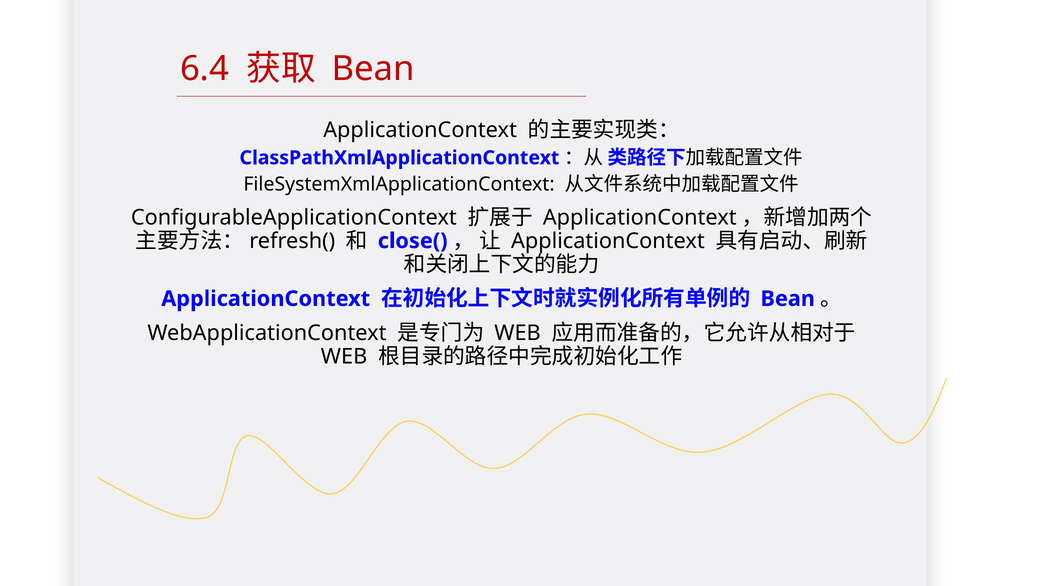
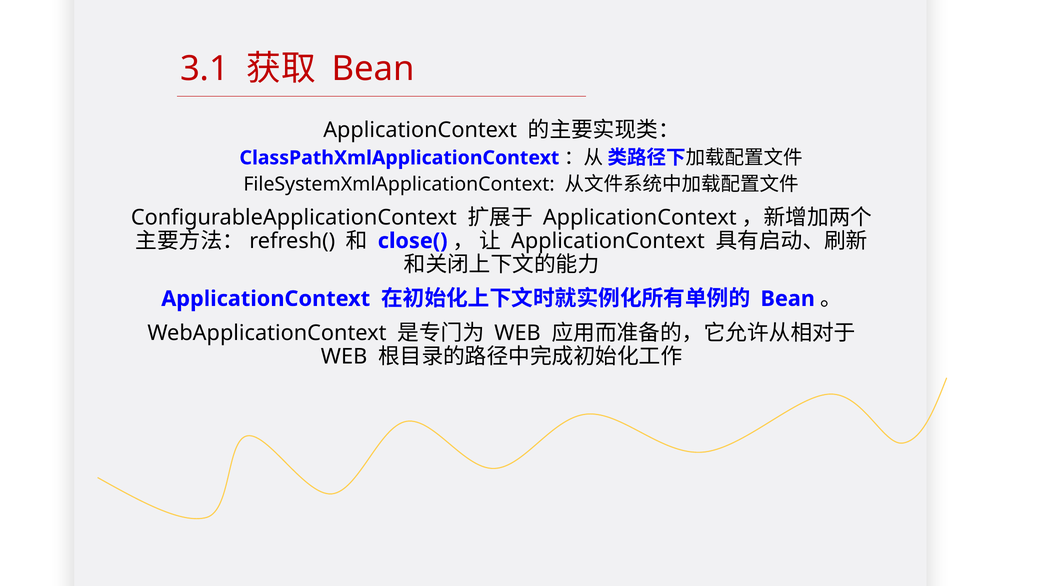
6.4: 6.4 -> 3.1
